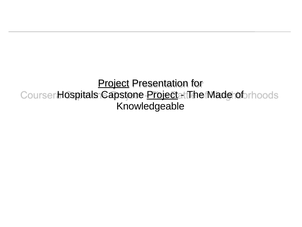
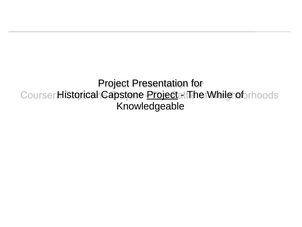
Project at (114, 83) underline: present -> none
Hospitals: Hospitals -> Historical
Made: Made -> While
